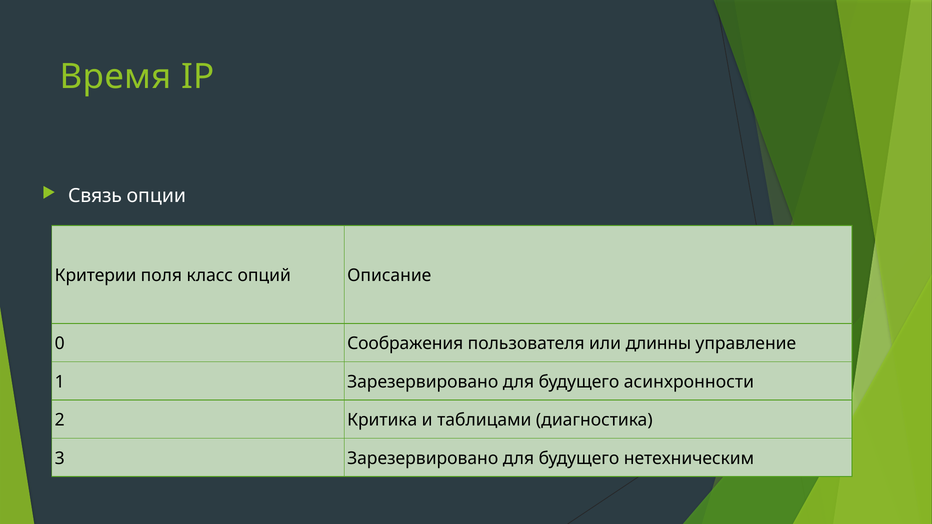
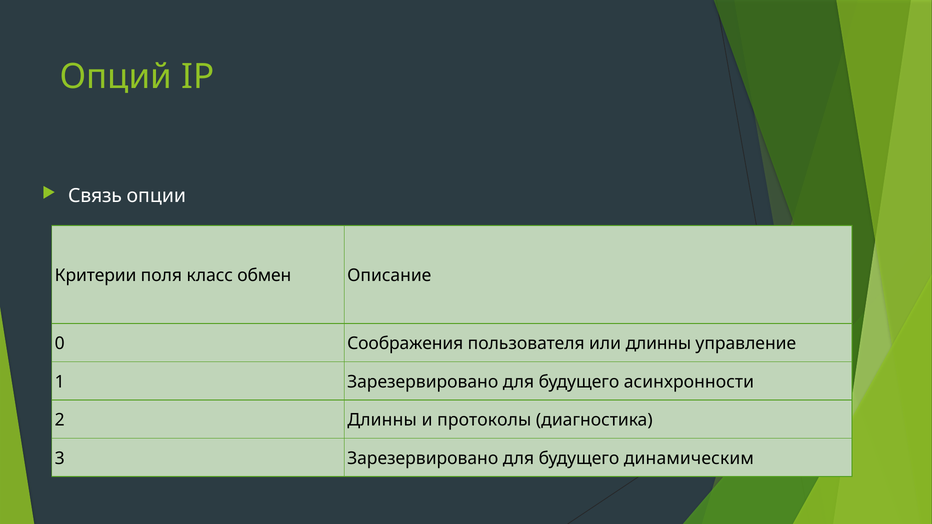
Время: Время -> Опций
опций: опций -> обмен
2 Критика: Критика -> Длинны
таблицами: таблицами -> протоколы
нетехническим: нетехническим -> динамическим
